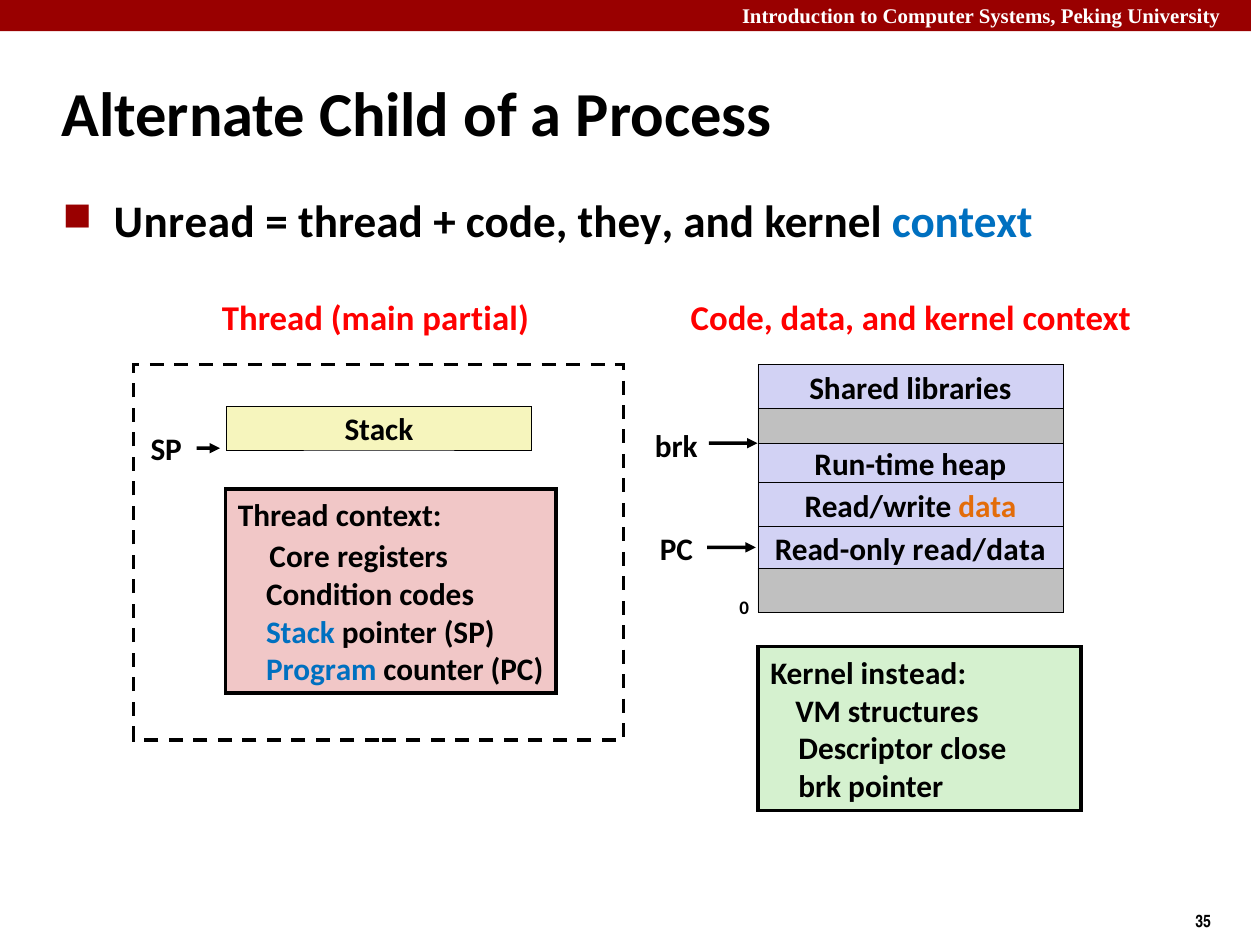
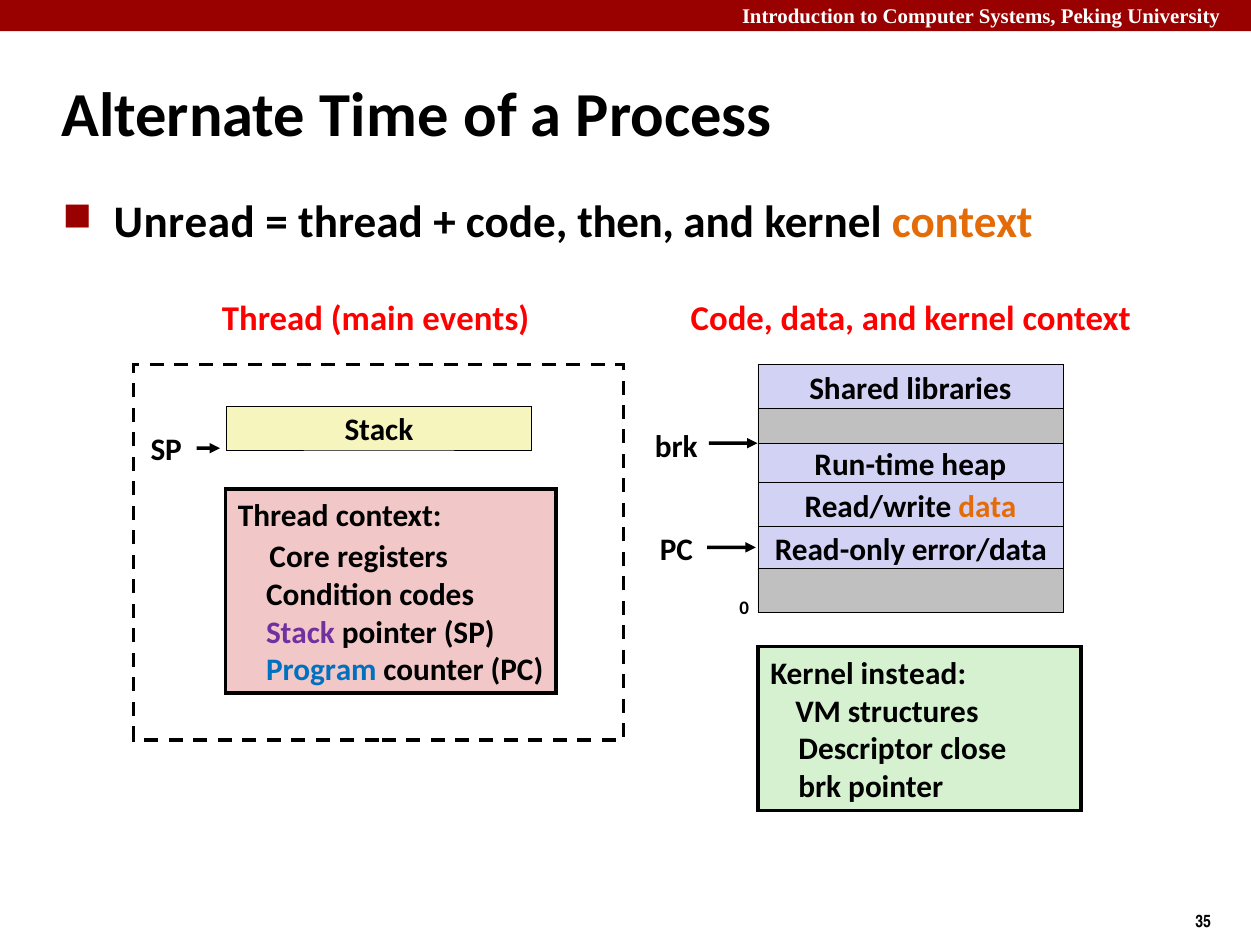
Child: Child -> Time
they: they -> then
context at (962, 223) colour: blue -> orange
partial: partial -> events
read/data: read/data -> error/data
Stack at (300, 633) colour: blue -> purple
